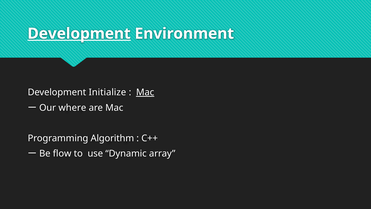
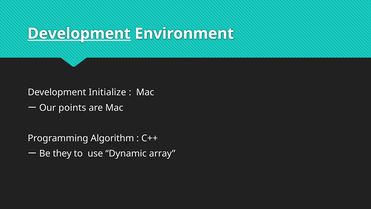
Mac at (145, 92) underline: present -> none
where: where -> points
flow: flow -> they
